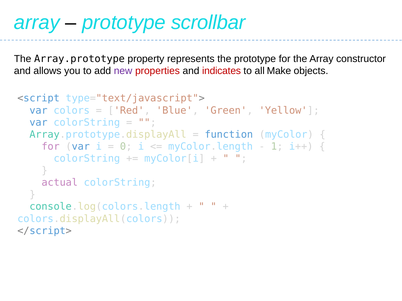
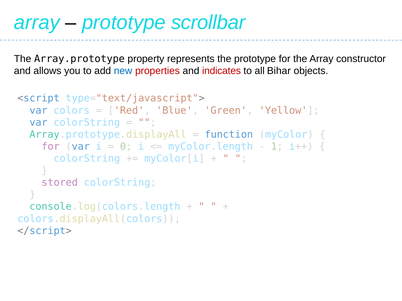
new colour: purple -> blue
Make: Make -> Bihar
actual: actual -> stored
